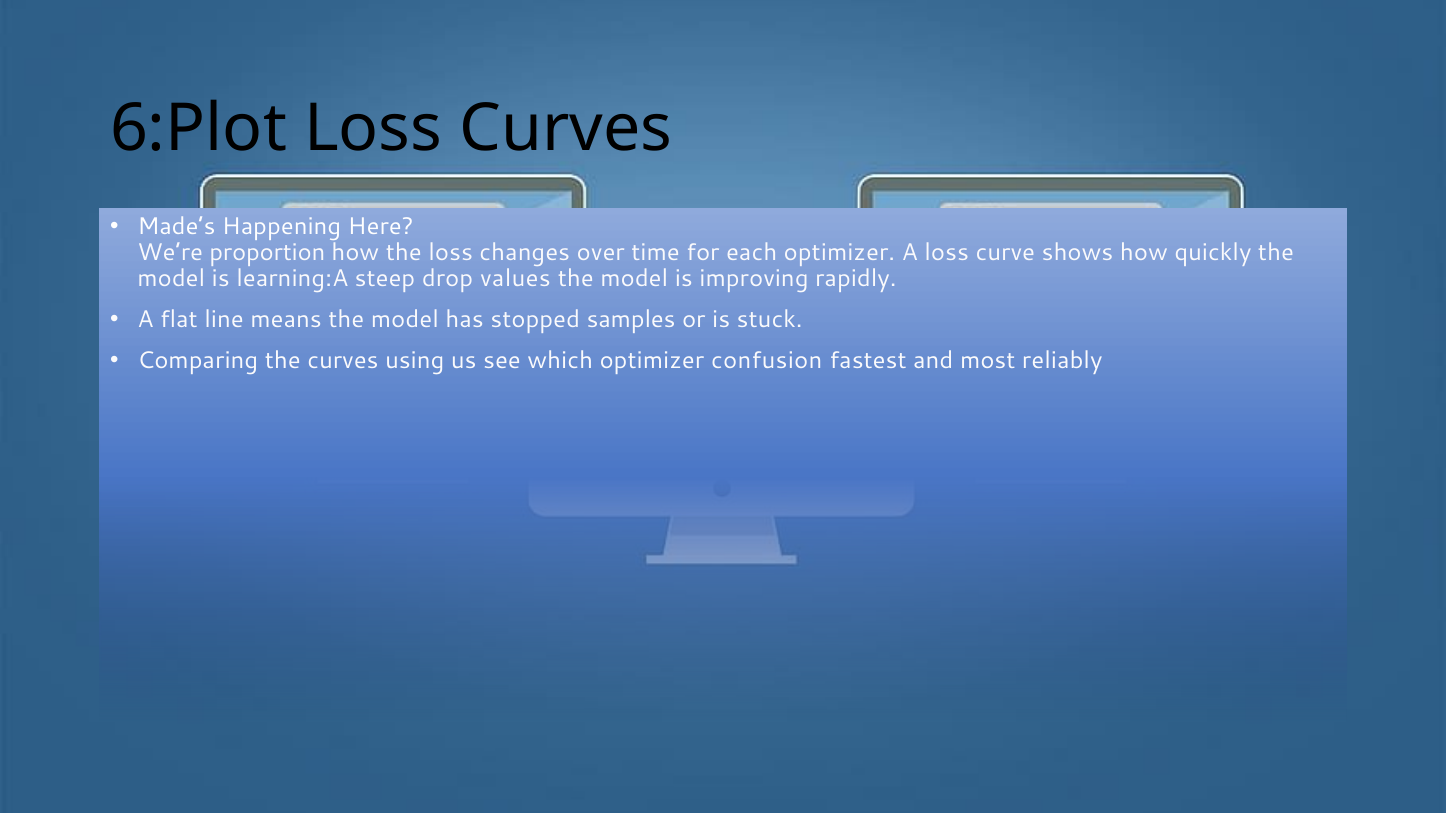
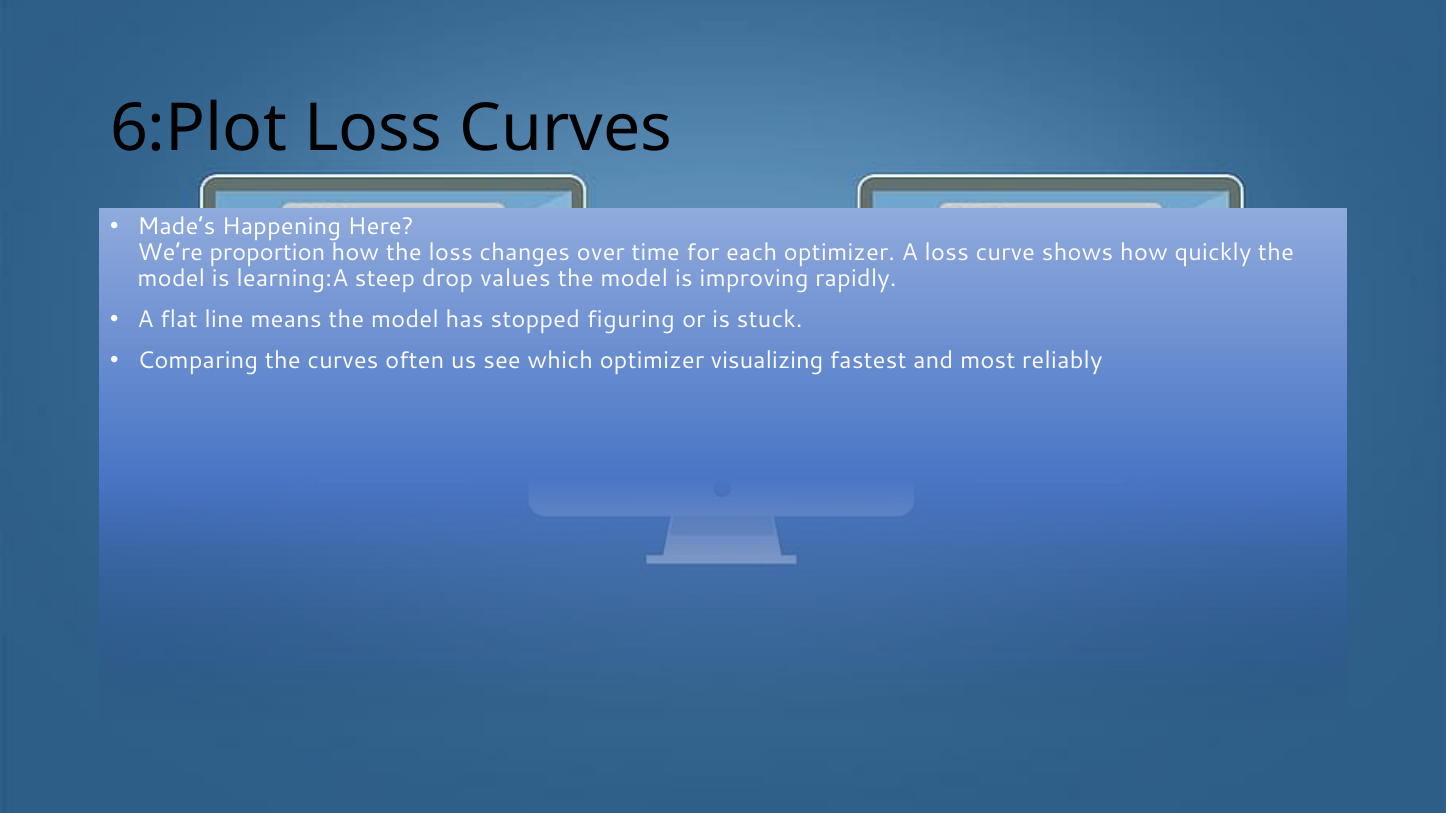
samples: samples -> figuring
using: using -> often
confusion: confusion -> visualizing
